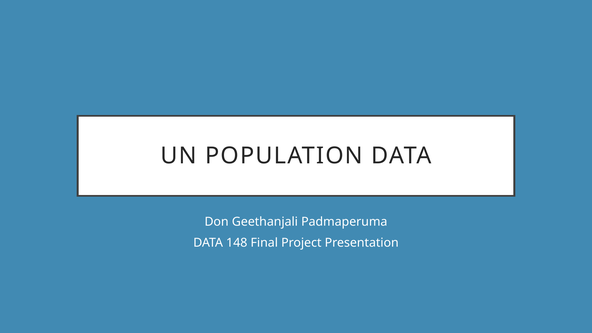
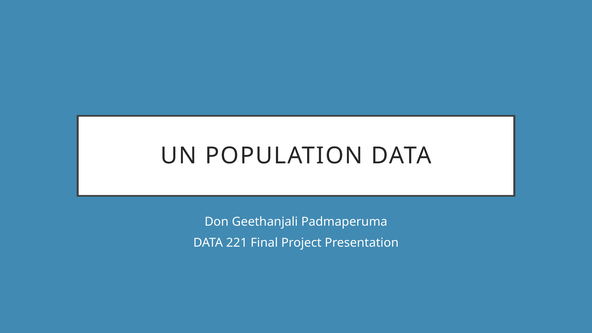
148: 148 -> 221
